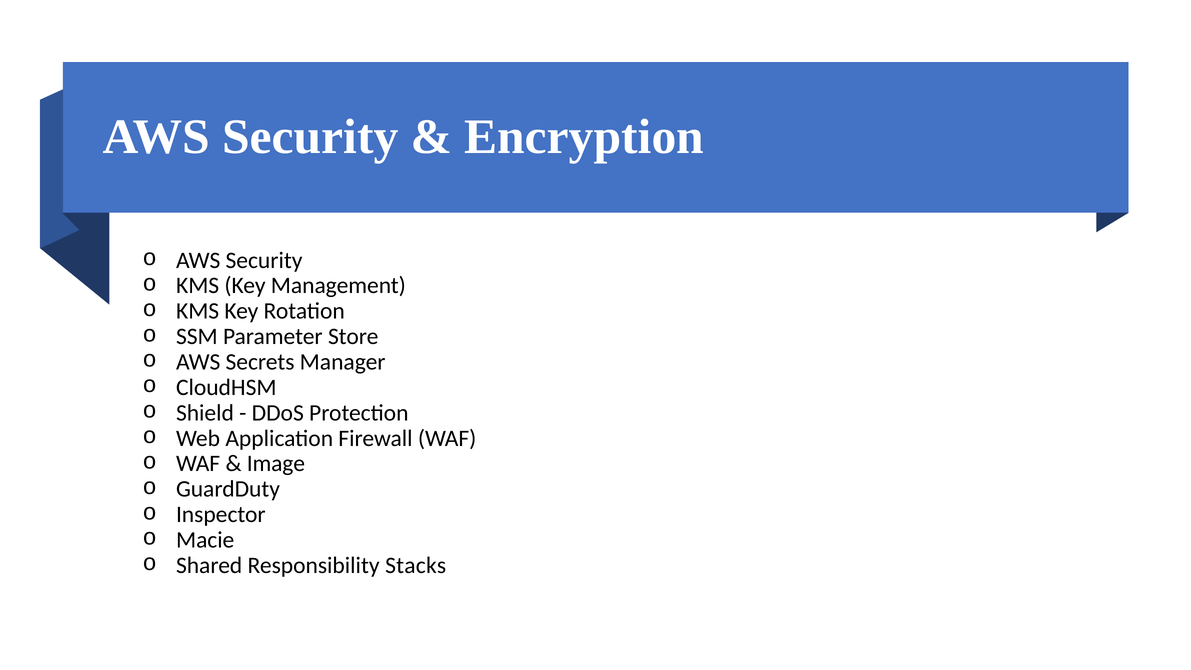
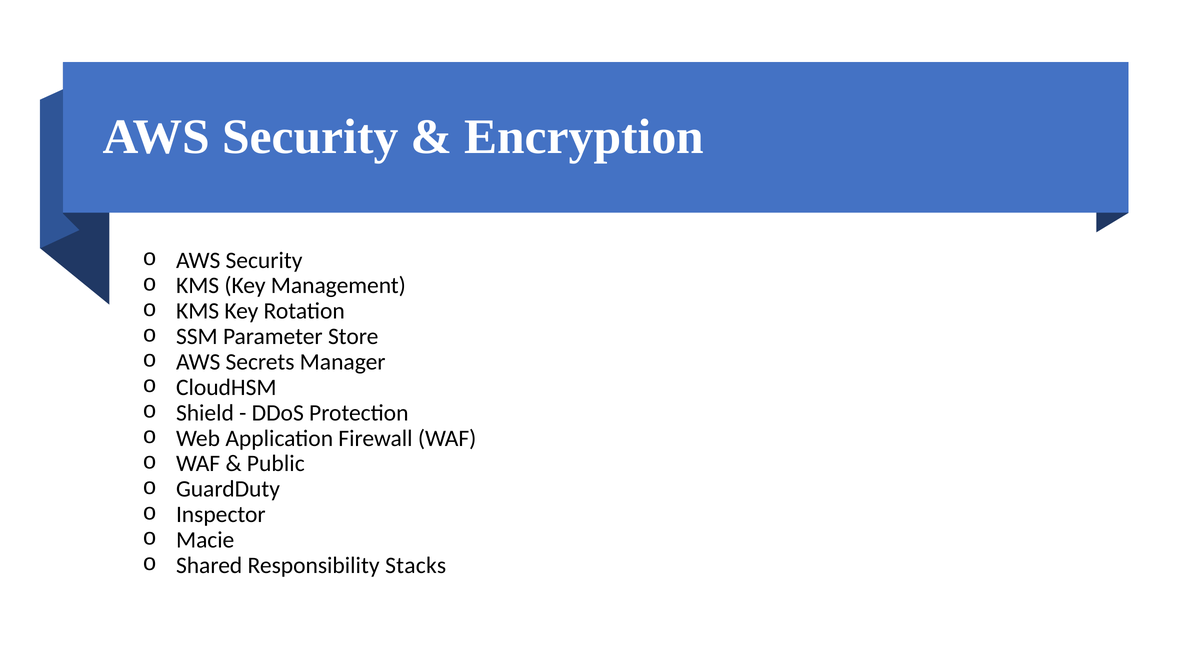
Image: Image -> Public
